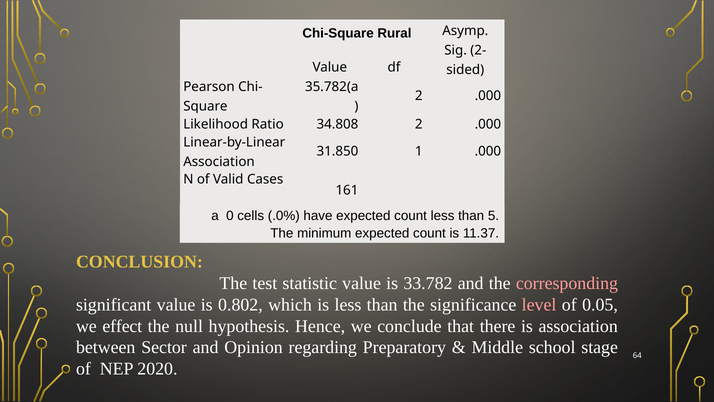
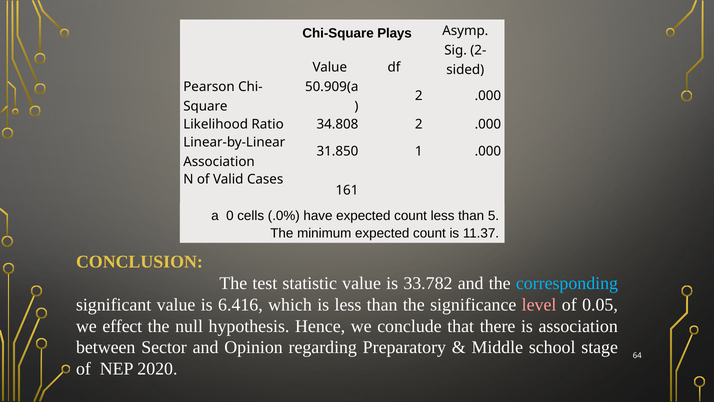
Rural: Rural -> Plays
35.782(a: 35.782(a -> 50.909(a
corresponding colour: pink -> light blue
0.802: 0.802 -> 6.416
